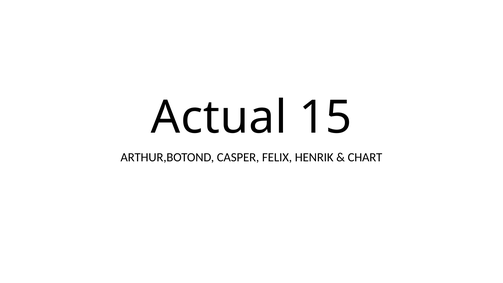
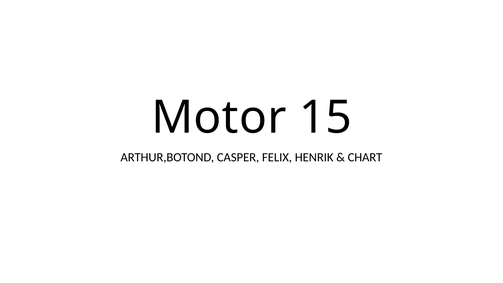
Actual: Actual -> Motor
